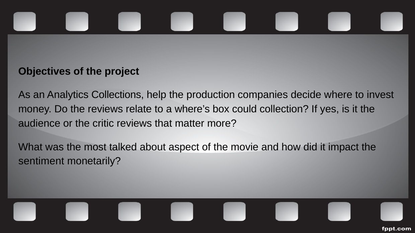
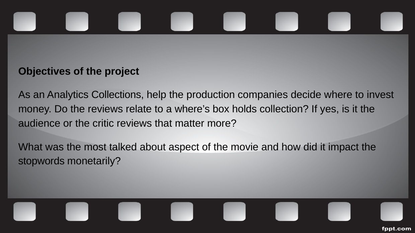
could: could -> holds
sentiment: sentiment -> stopwords
